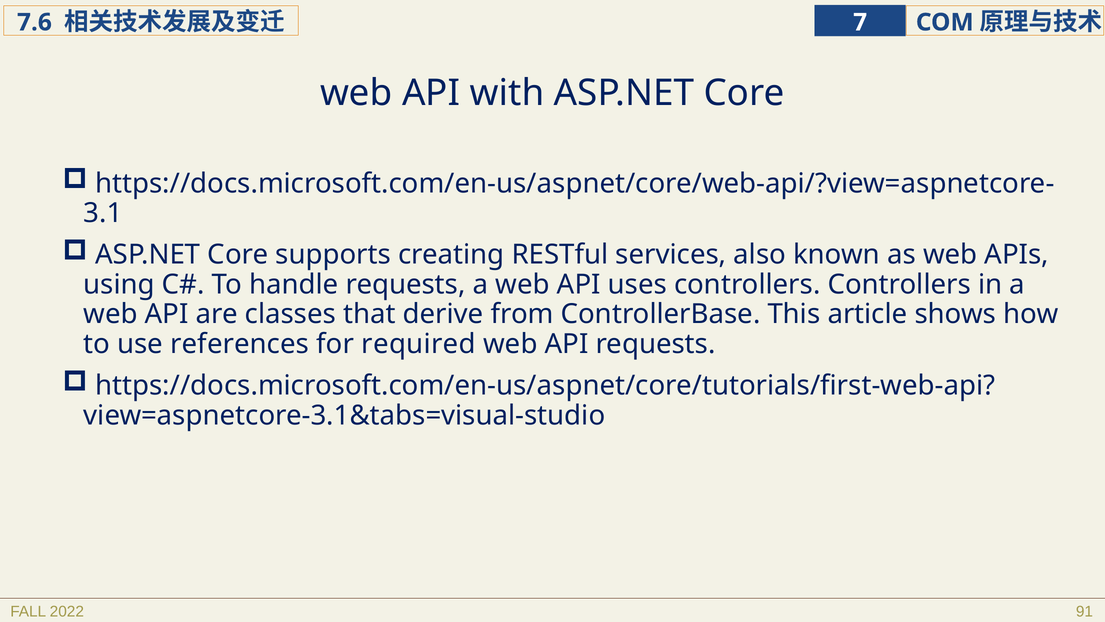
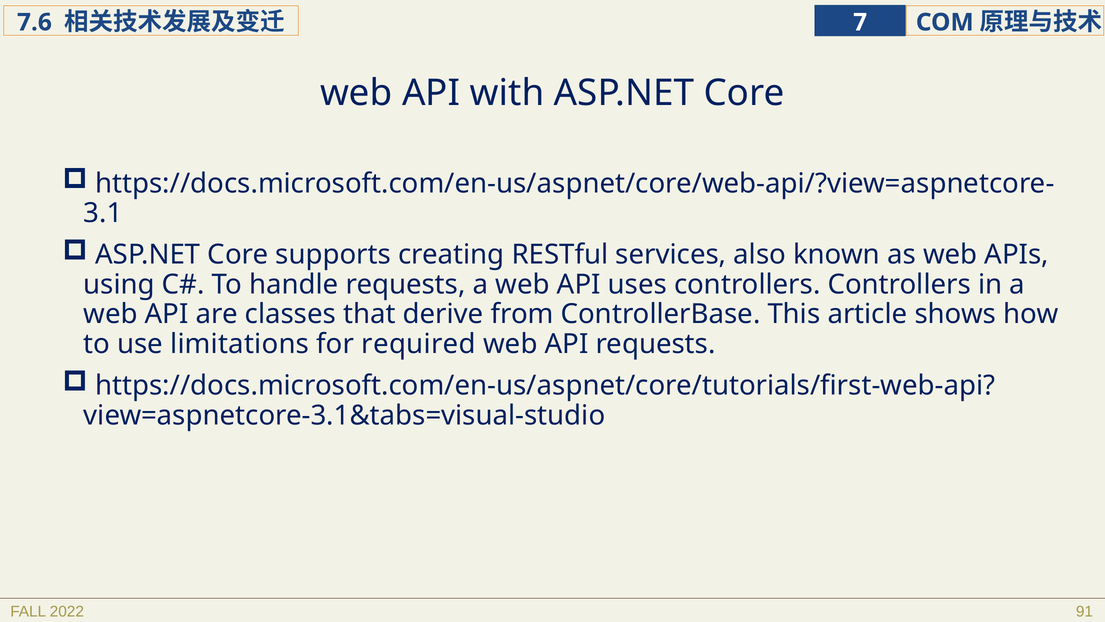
references: references -> limitations
